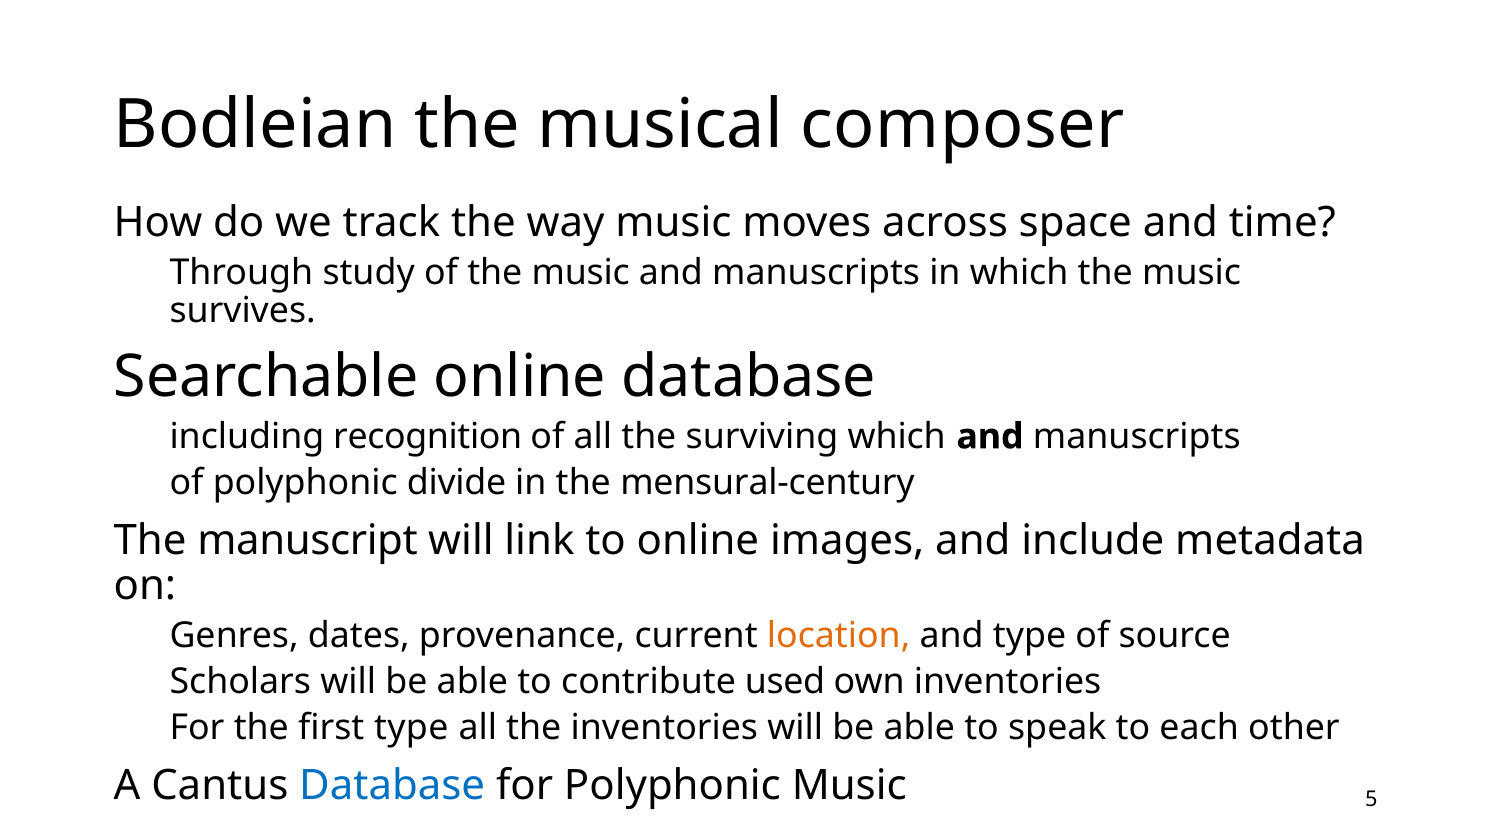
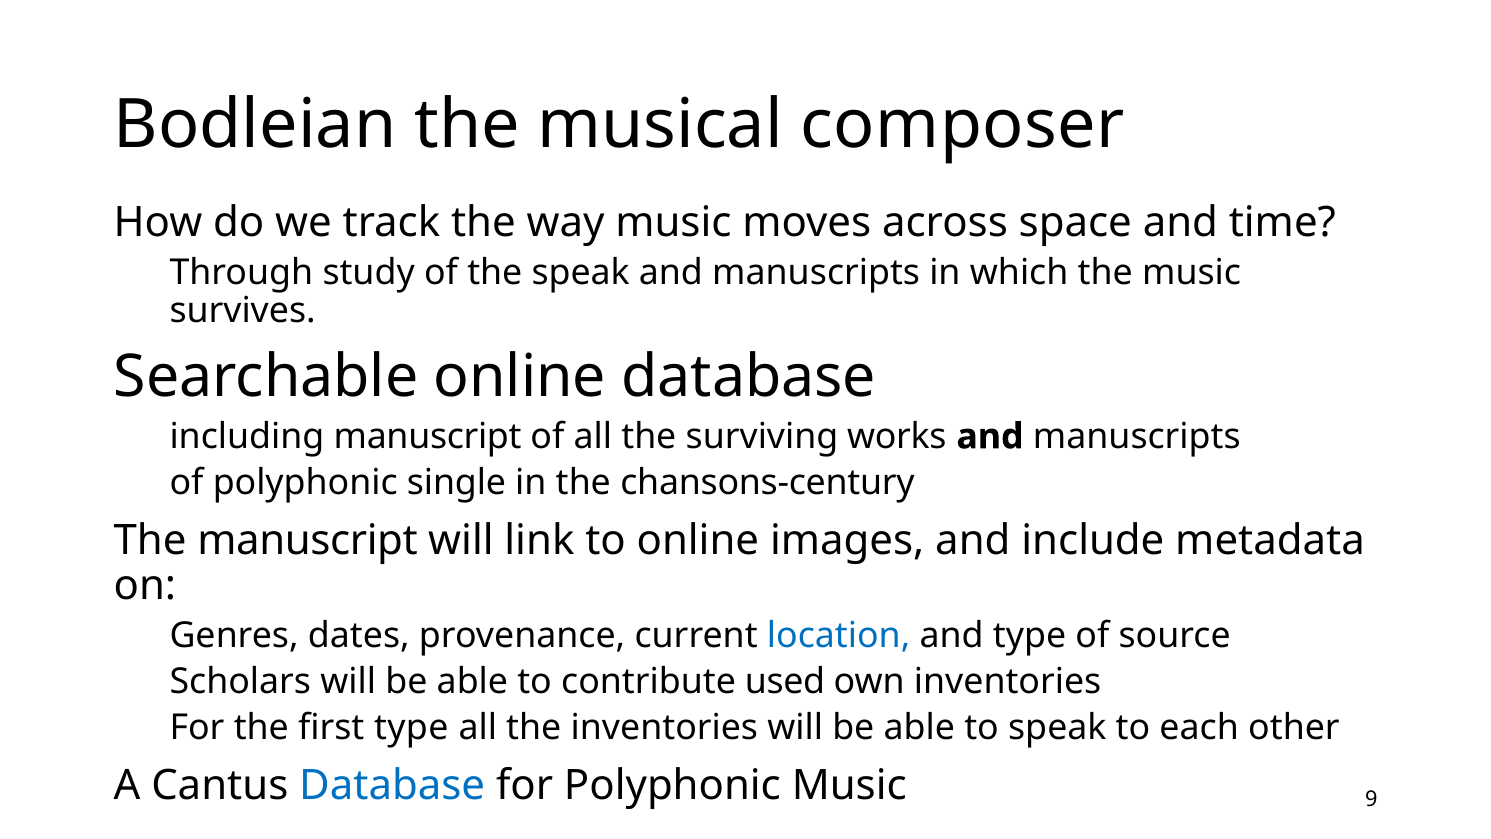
of the music: music -> speak
including recognition: recognition -> manuscript
surviving which: which -> works
divide: divide -> single
mensural-century: mensural-century -> chansons-century
location colour: orange -> blue
5: 5 -> 9
